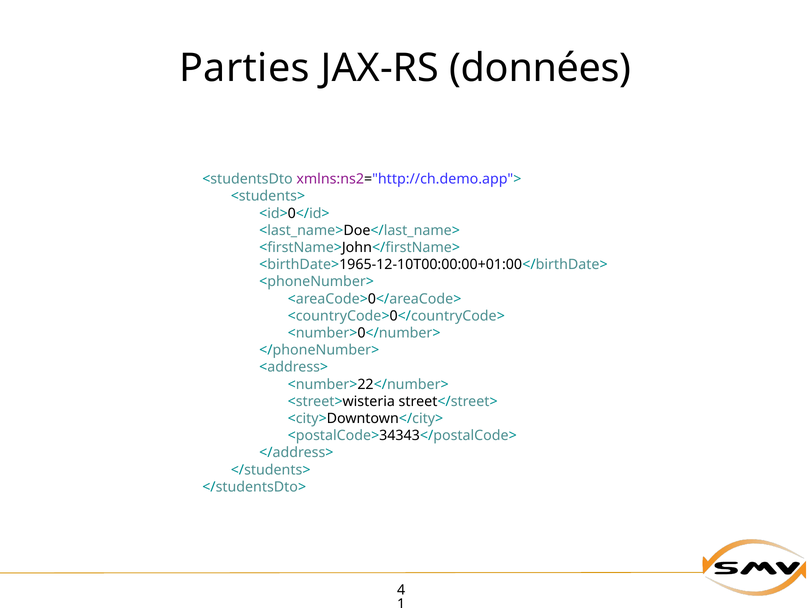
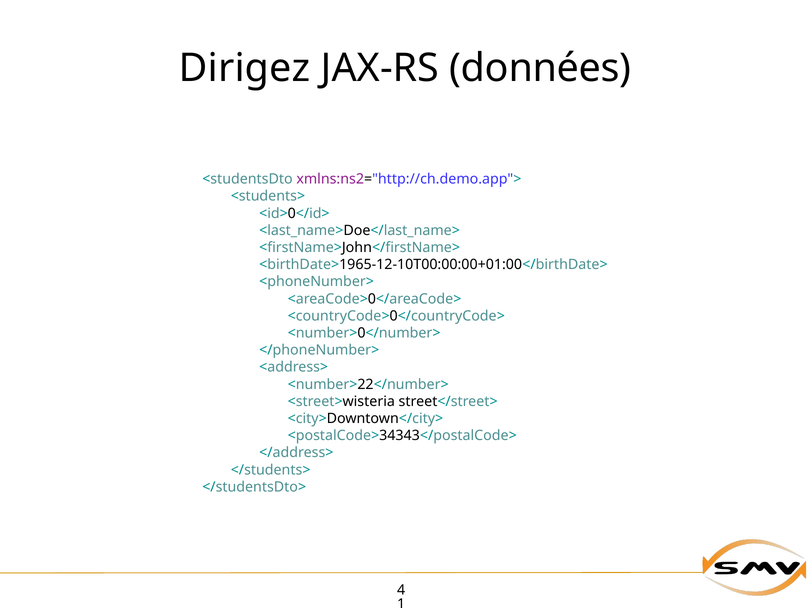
Parties: Parties -> Dirigez
